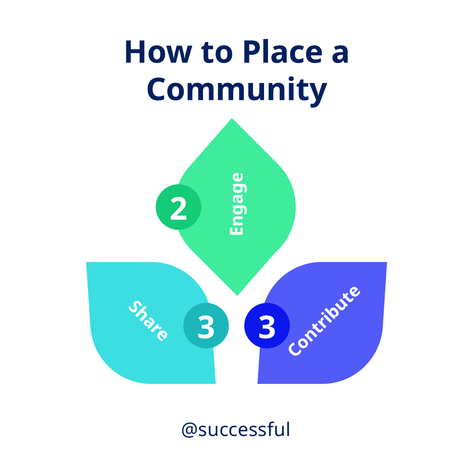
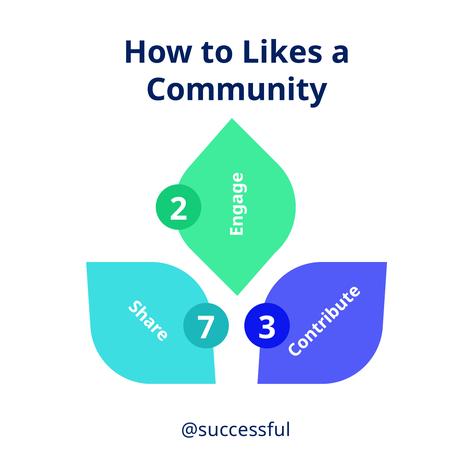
Place: Place -> Likes
3 at (206, 328): 3 -> 7
